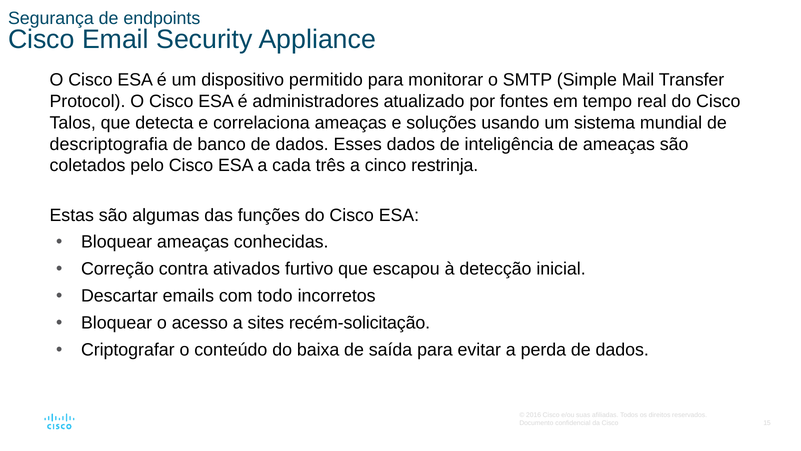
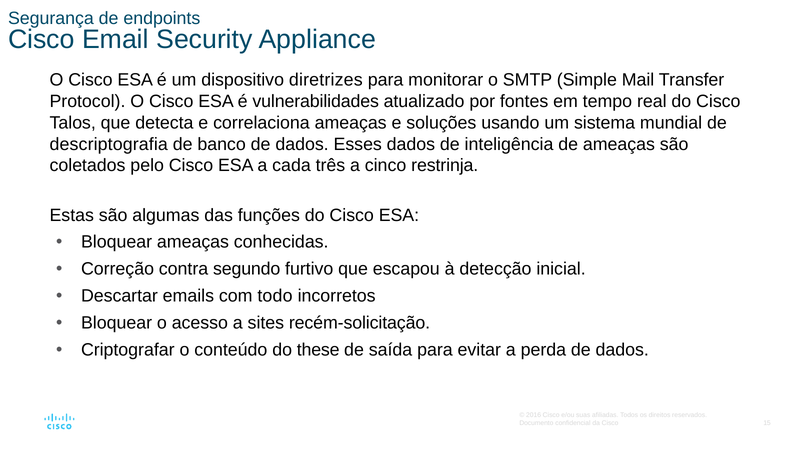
permitido: permitido -> diretrizes
administradores: administradores -> vulnerabilidades
ativados: ativados -> segundo
baixa: baixa -> these
